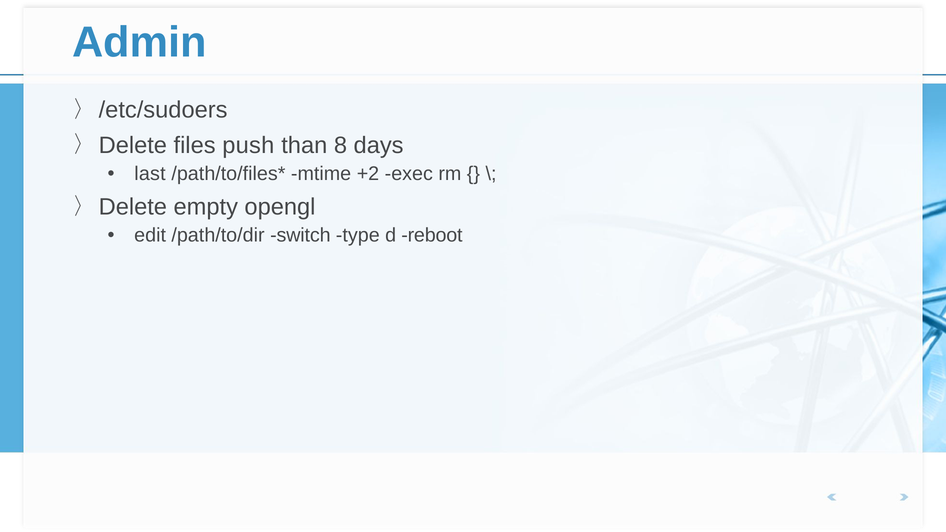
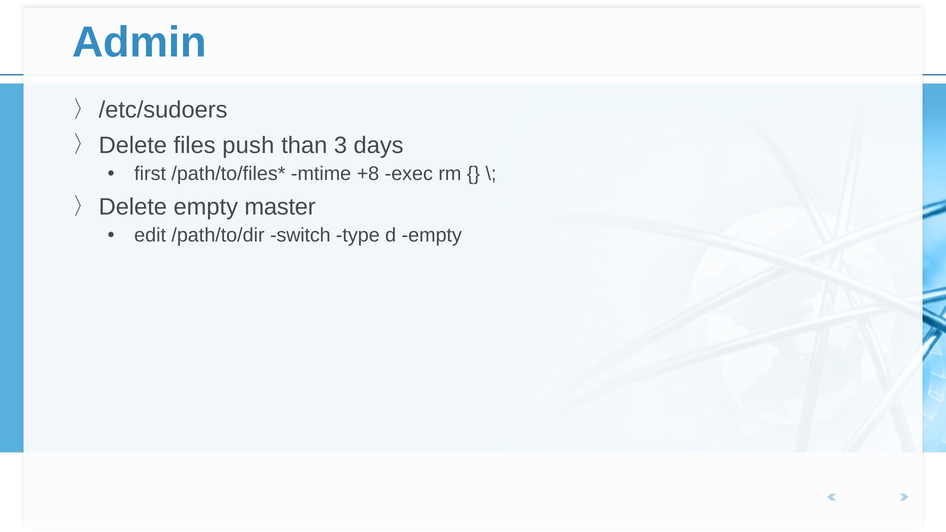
8: 8 -> 3
last: last -> first
+2: +2 -> +8
opengl: opengl -> master
d reboot: reboot -> empty
